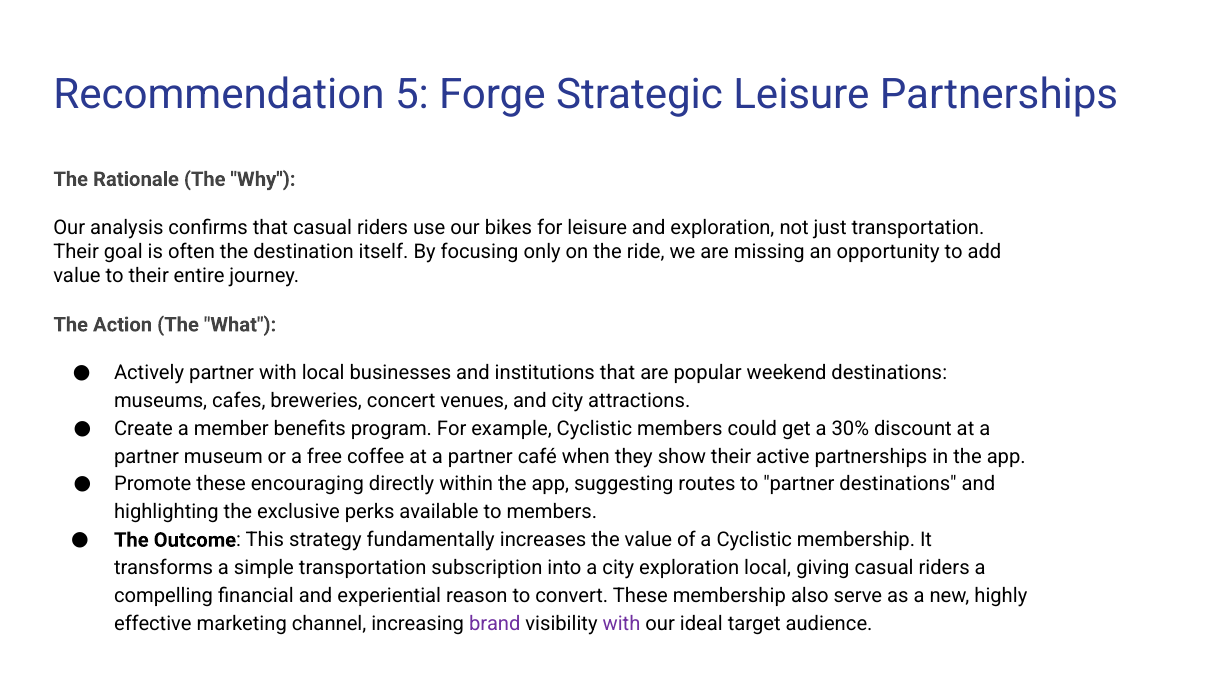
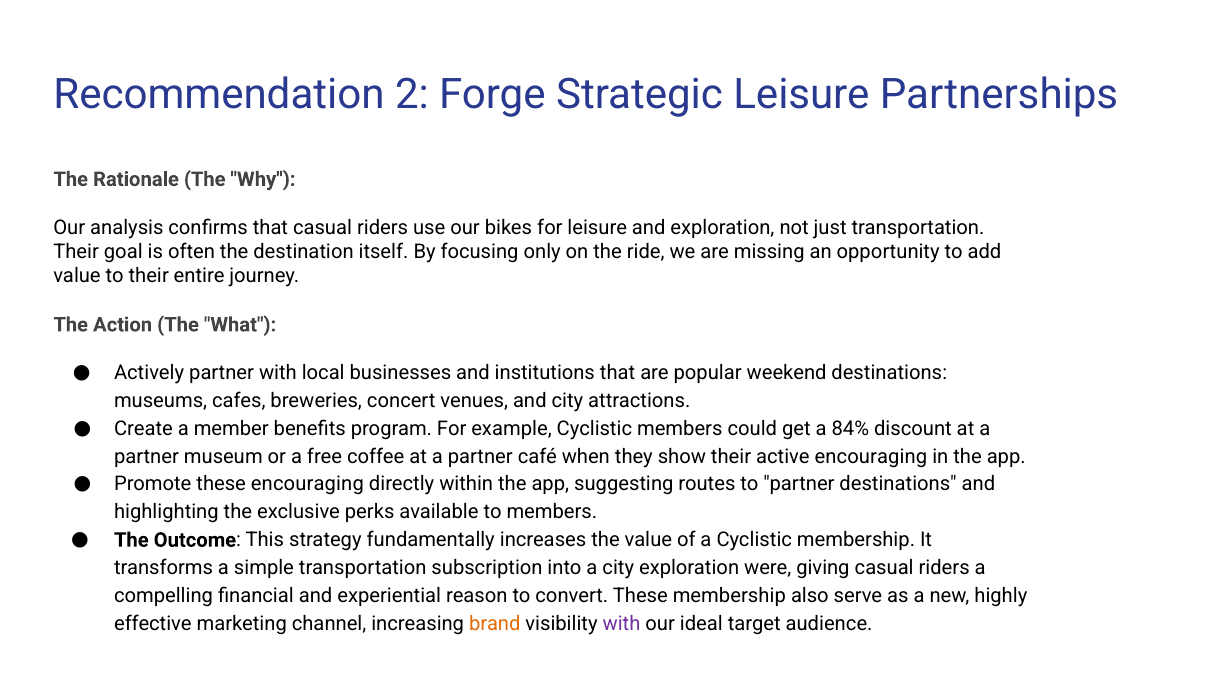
5: 5 -> 2
30%: 30% -> 84%
active partnerships: partnerships -> encouraging
exploration local: local -> were
brand colour: purple -> orange
